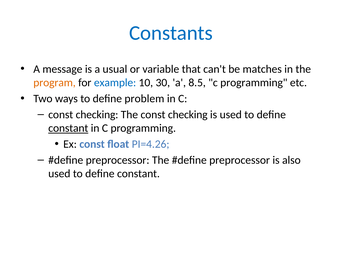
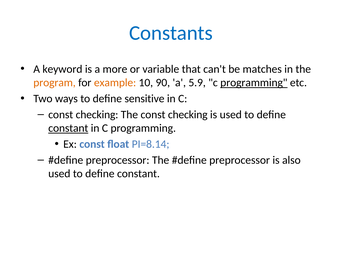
message: message -> keyword
usual: usual -> more
example colour: blue -> orange
30: 30 -> 90
8.5: 8.5 -> 5.9
programming at (254, 83) underline: none -> present
problem: problem -> sensitive
PI=4.26: PI=4.26 -> PI=8.14
